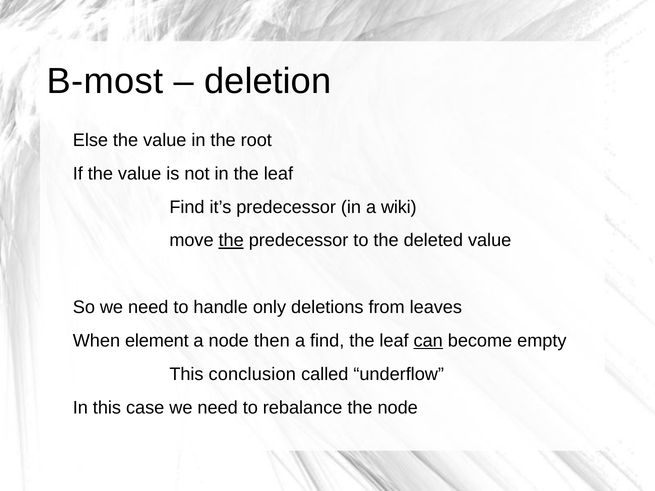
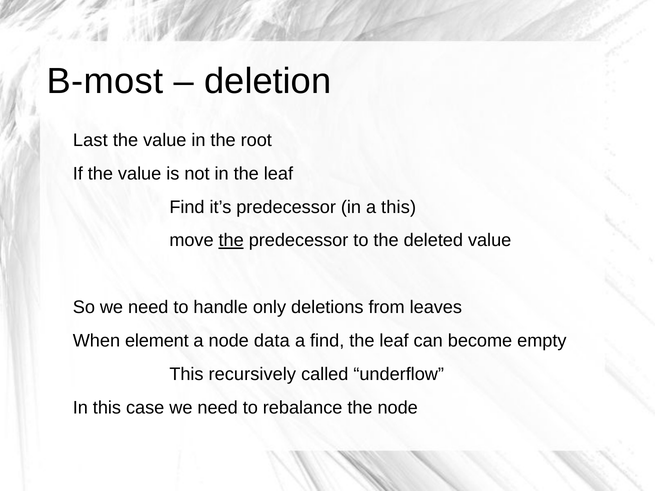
Else: Else -> Last
a wiki: wiki -> this
then: then -> data
can underline: present -> none
conclusion: conclusion -> recursively
